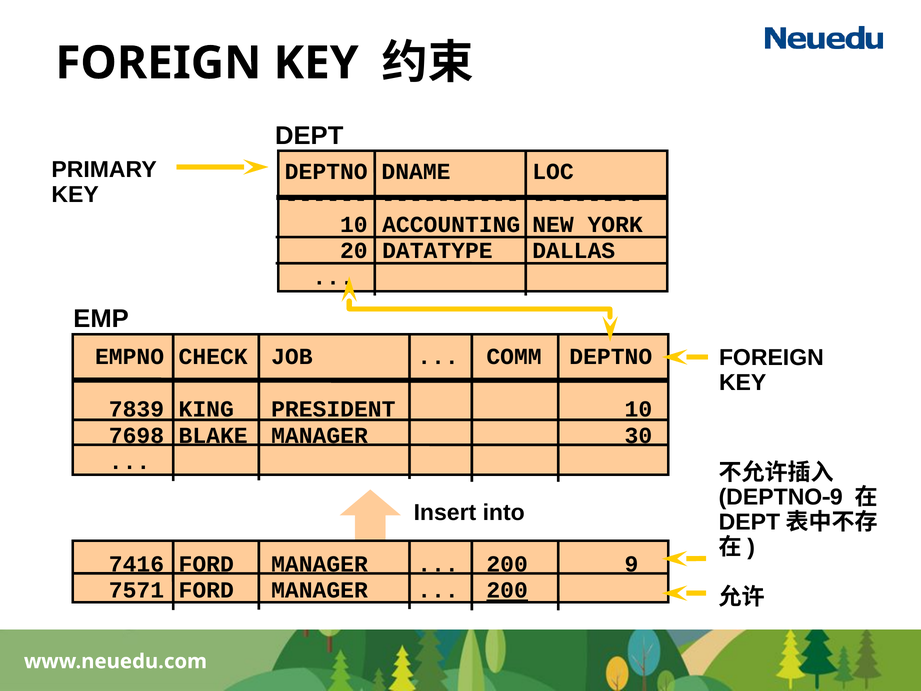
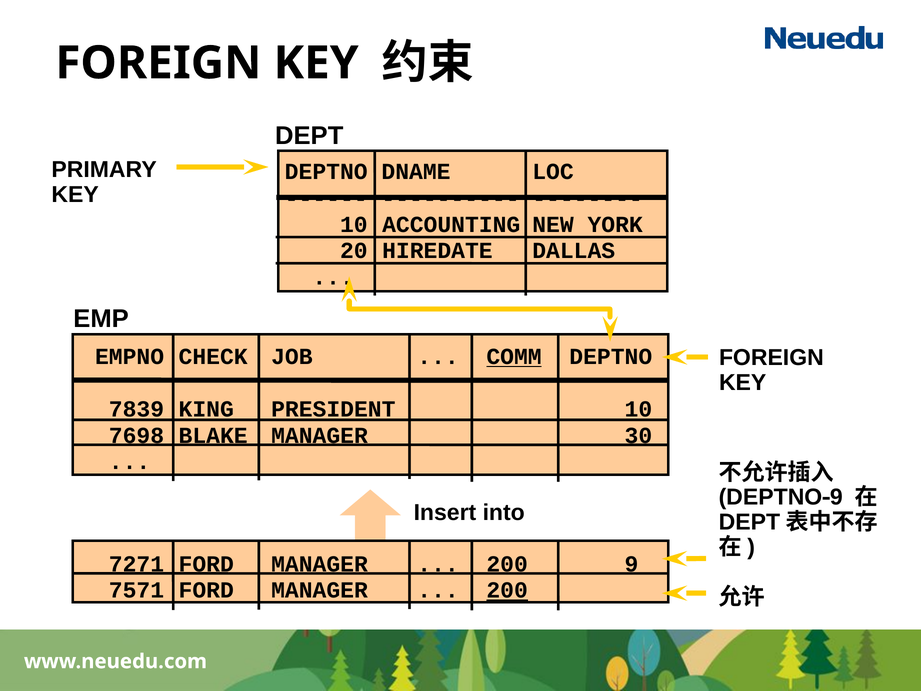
DATATYPE: DATATYPE -> HIREDATE
COMM underline: none -> present
7416: 7416 -> 7271
